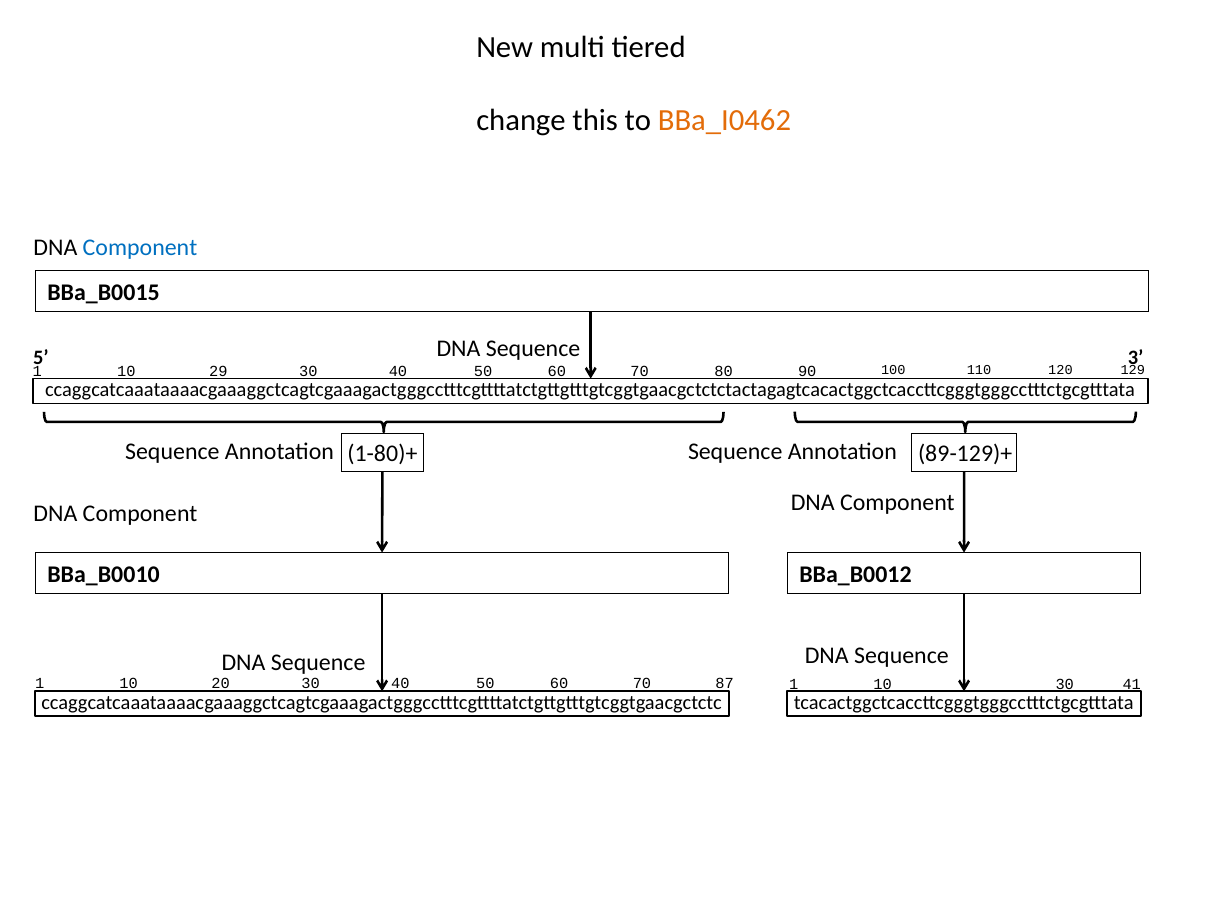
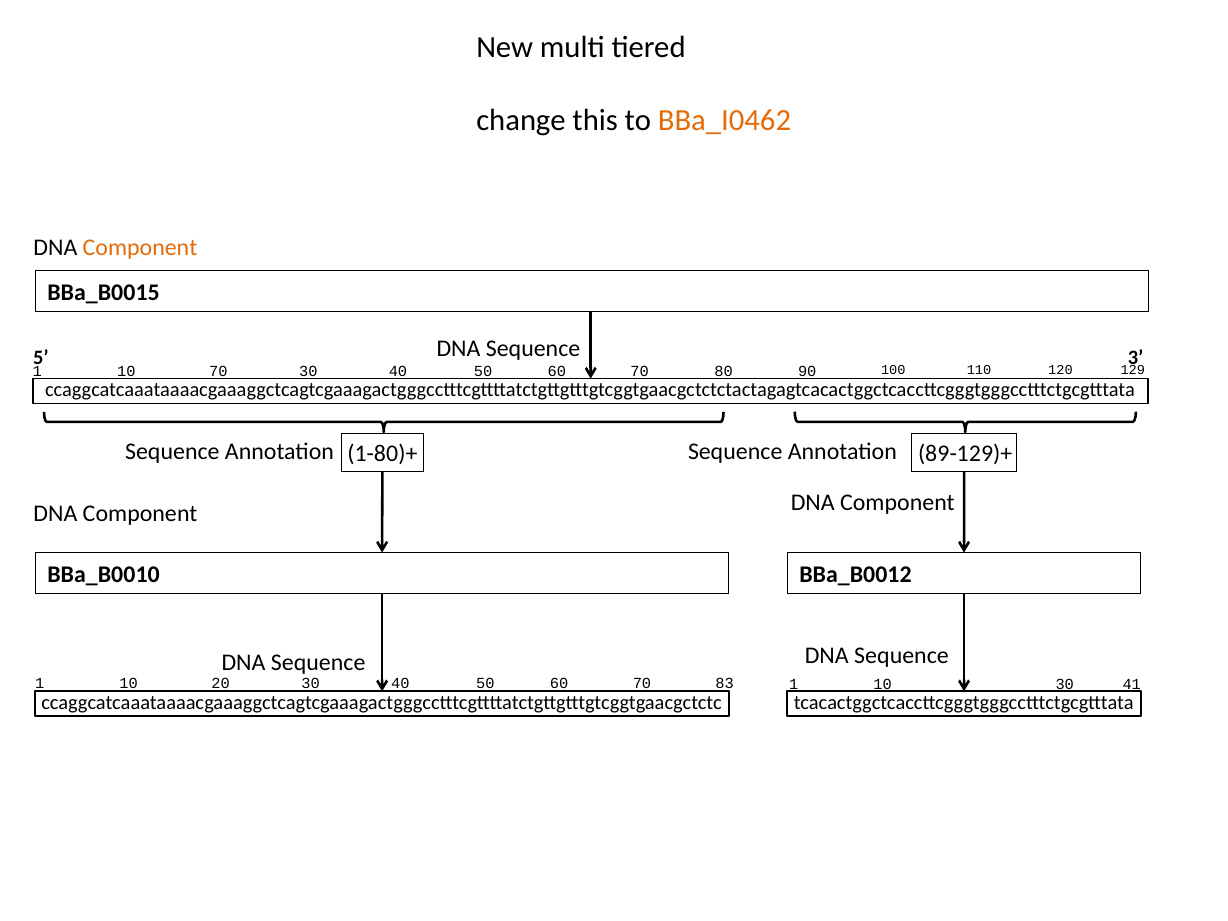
Component at (140, 247) colour: blue -> orange
1 29: 29 -> 70
87: 87 -> 83
